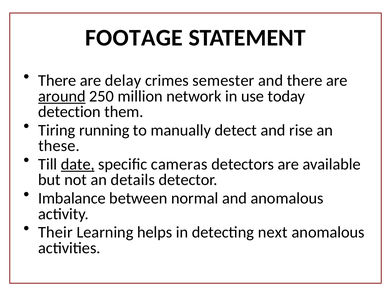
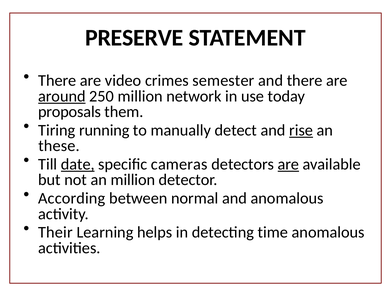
FOOTAGE: FOOTAGE -> PRESERVE
delay: delay -> video
detection: detection -> proposals
rise underline: none -> present
are at (288, 164) underline: none -> present
an details: details -> million
Imbalance: Imbalance -> According
next: next -> time
